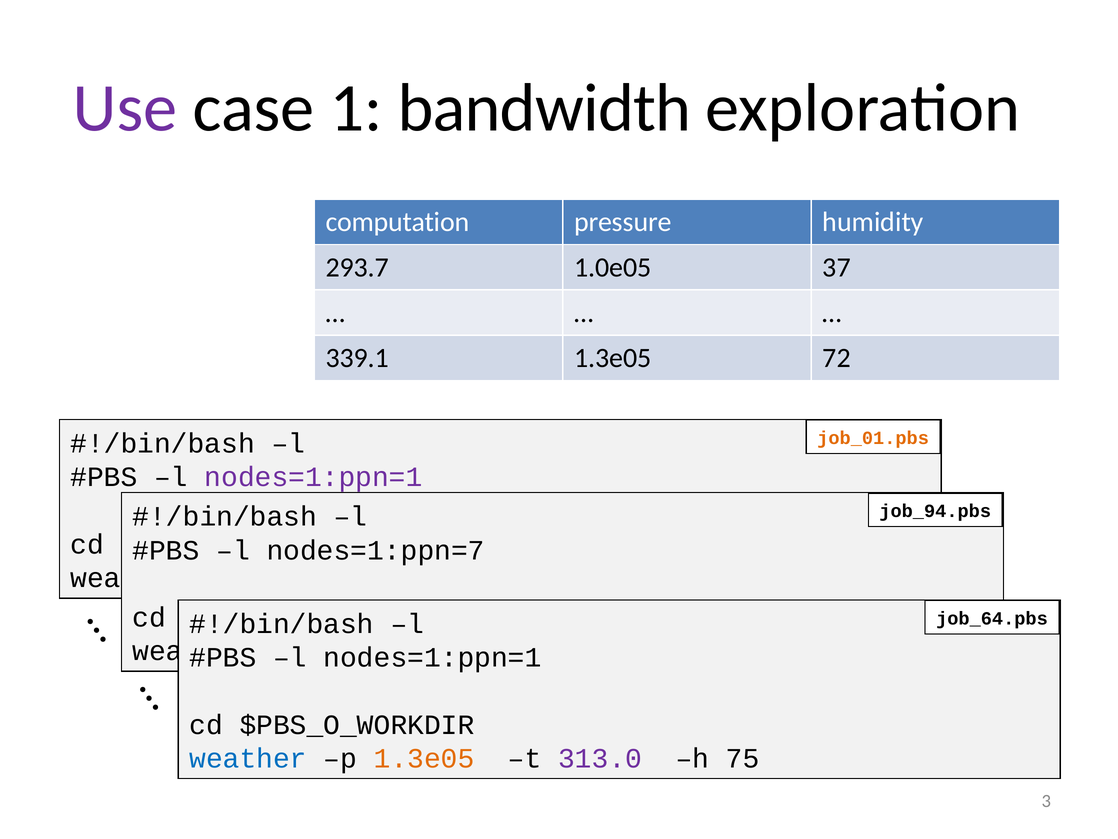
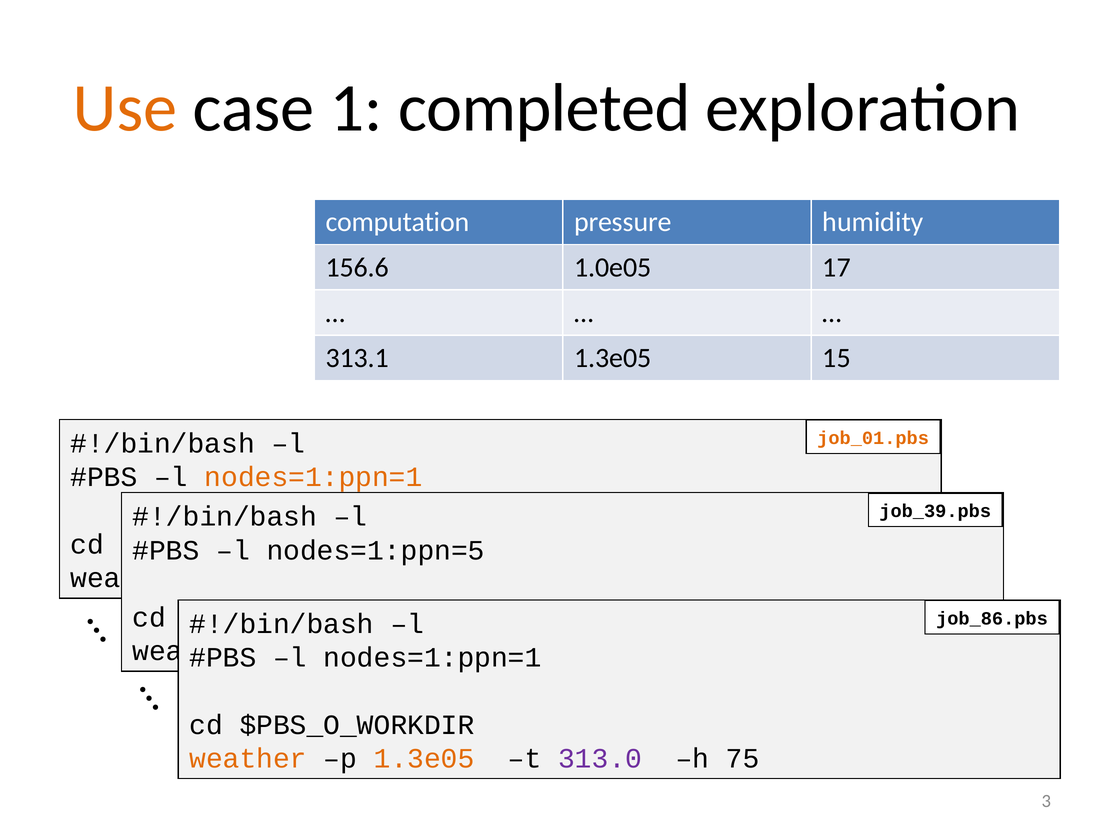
Use colour: purple -> orange
bandwidth: bandwidth -> completed
293.7: 293.7 -> 156.6
37: 37 -> 17
339.1: 339.1 -> 313.1
72: 72 -> 15
nodes=1:ppn=1 at (314, 477) colour: purple -> orange
job_94.pbs: job_94.pbs -> job_39.pbs
nodes=1:ppn=7: nodes=1:ppn=7 -> nodes=1:ppn=5
job_64.pbs: job_64.pbs -> job_86.pbs
weather at (248, 758) colour: blue -> orange
